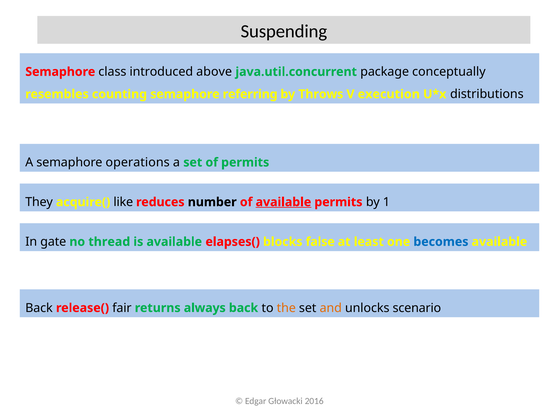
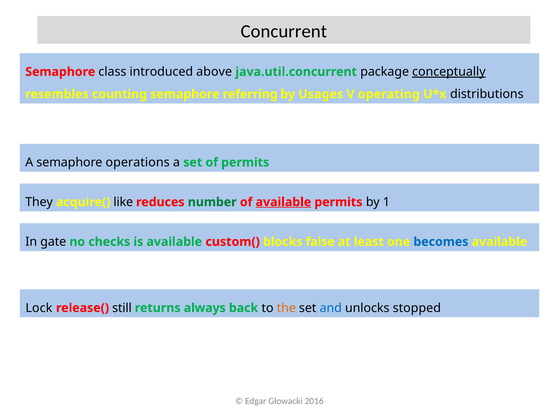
Suspending: Suspending -> Concurrent
conceptually underline: none -> present
Throws: Throws -> Usages
execution: execution -> operating
number colour: black -> green
thread: thread -> checks
elapses(: elapses( -> custom(
Back at (39, 307): Back -> Lock
fair: fair -> still
and colour: orange -> blue
scenario: scenario -> stopped
